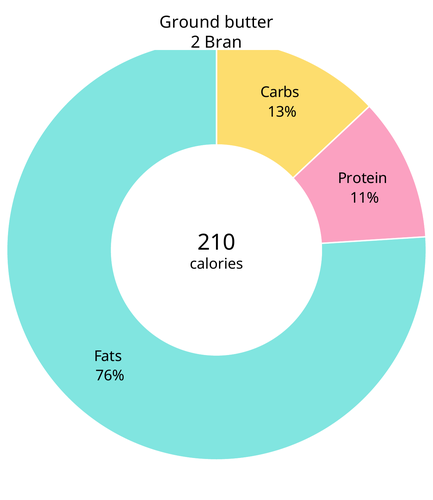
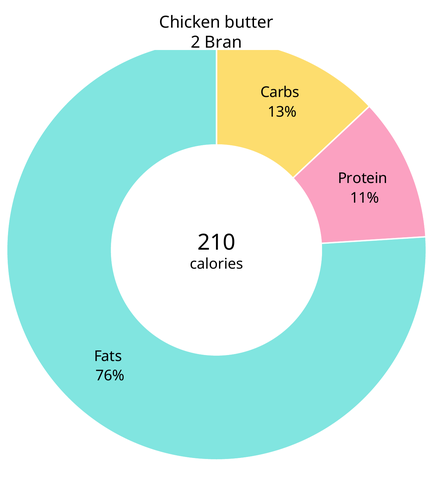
Ground: Ground -> Chicken
